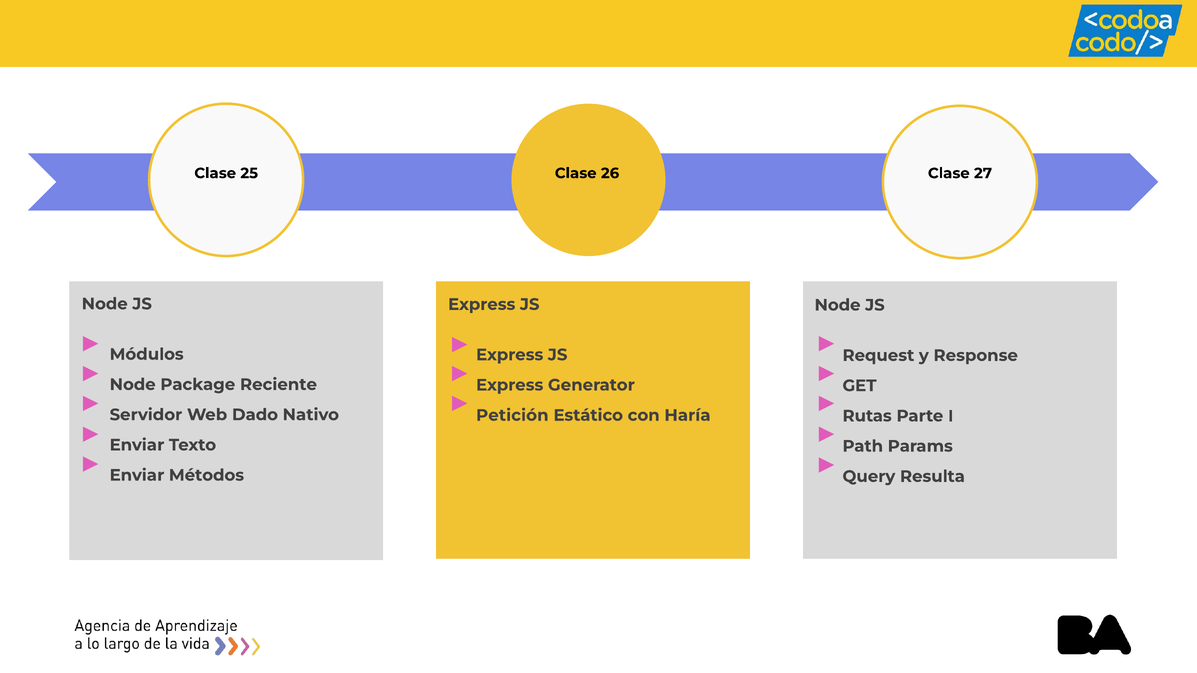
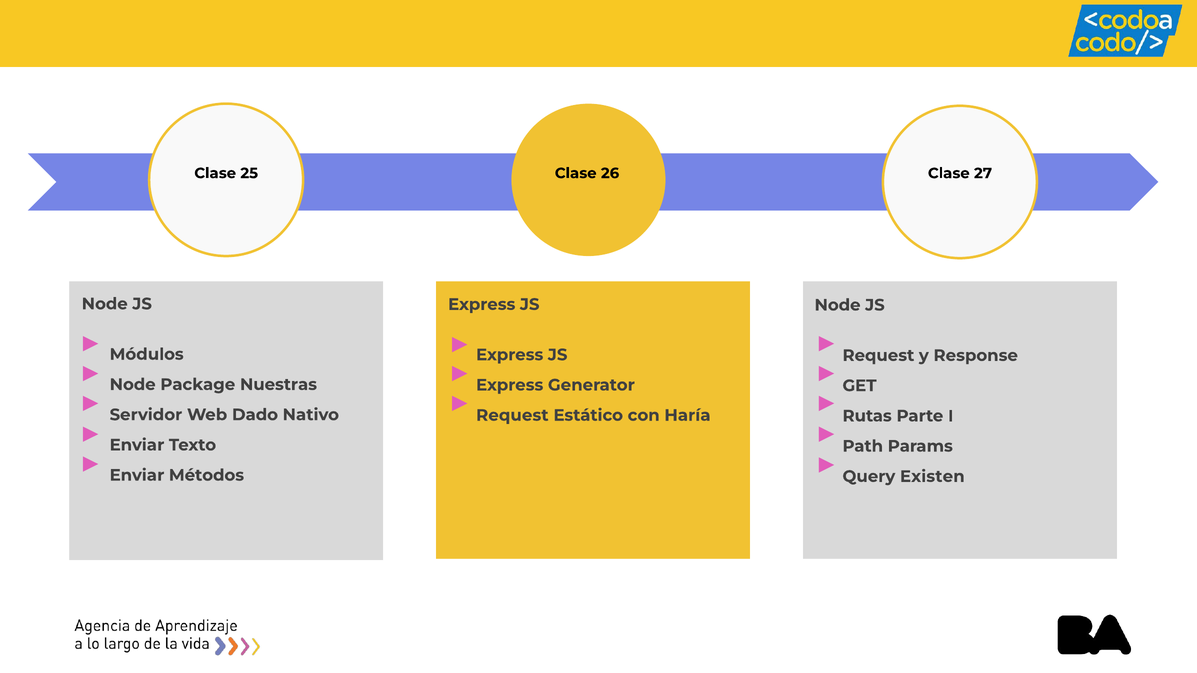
Reciente: Reciente -> Nuestras
Petición at (512, 415): Petición -> Request
Resulta: Resulta -> Existen
